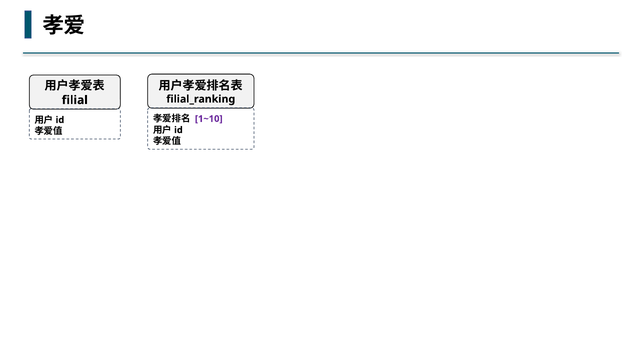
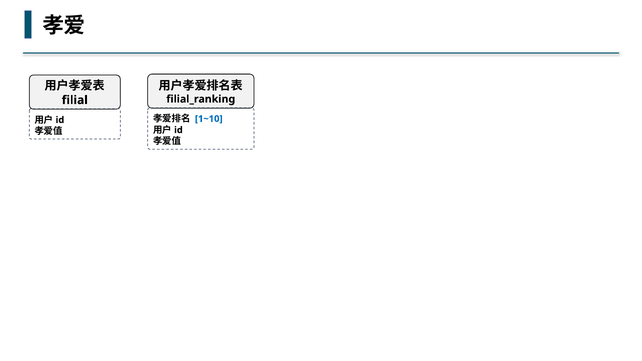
1~10 colour: purple -> blue
